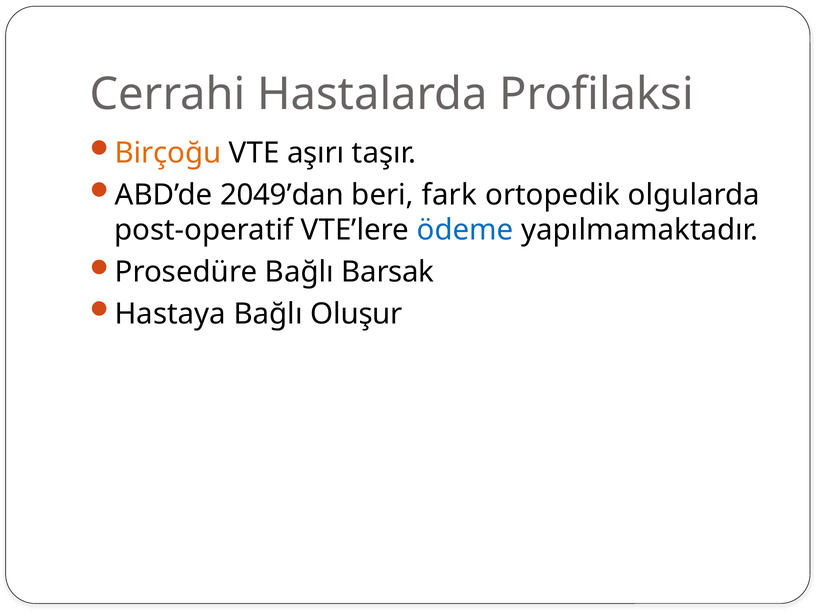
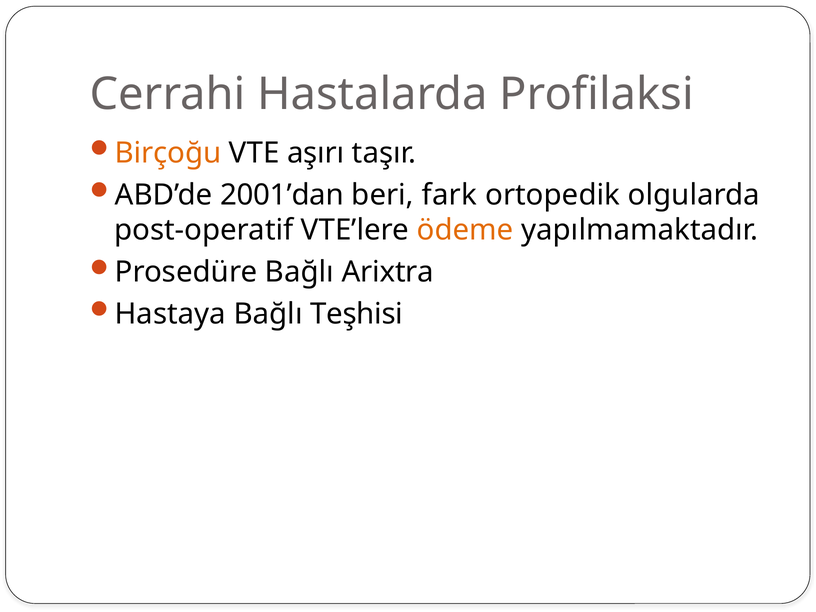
2049’dan: 2049’dan -> 2001’dan
ödeme colour: blue -> orange
Barsak: Barsak -> Arixtra
Oluşur: Oluşur -> Teşhisi
